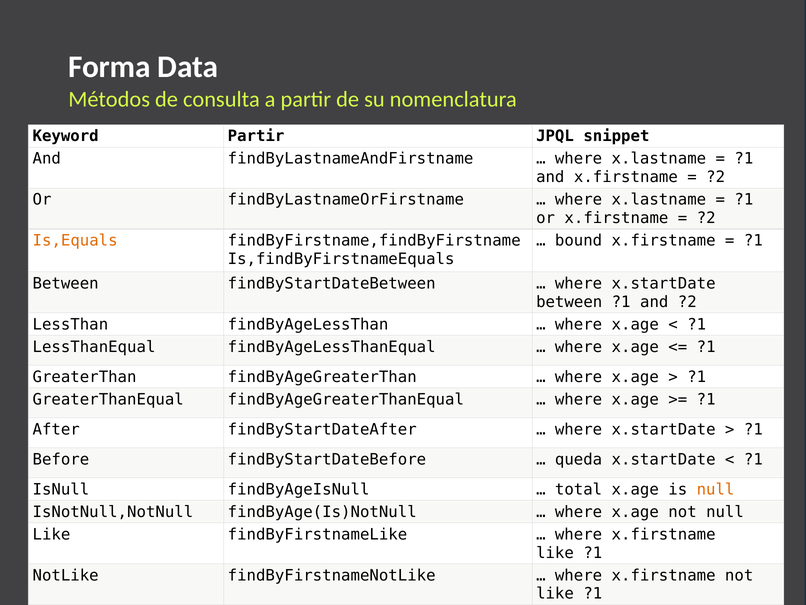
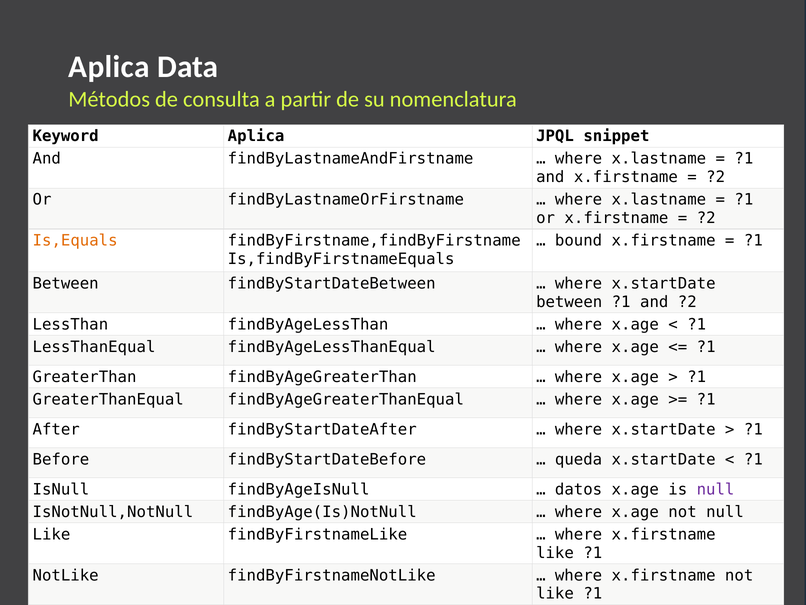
Forma at (109, 67): Forma -> Aplica
Keyword Partir: Partir -> Aplica
total: total -> datos
null at (716, 489) colour: orange -> purple
